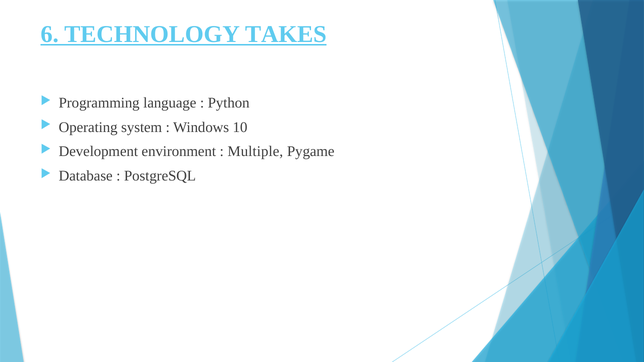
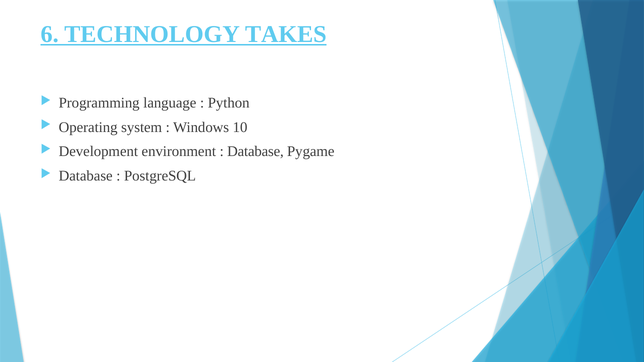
Multiple at (255, 152): Multiple -> Database
